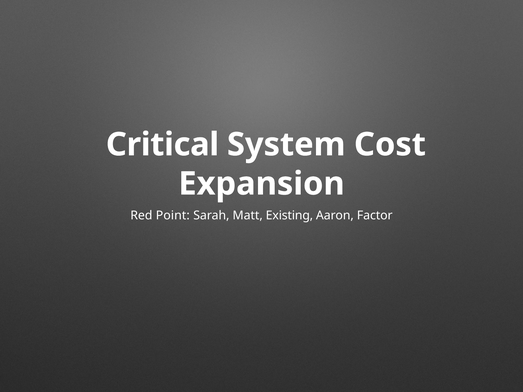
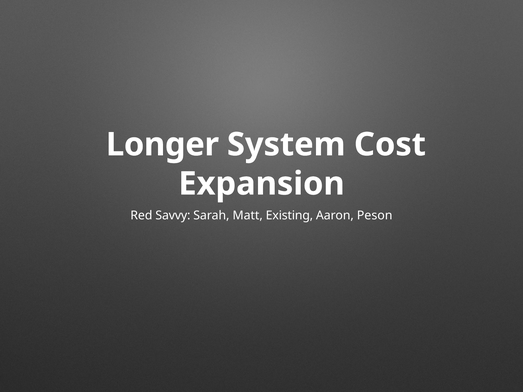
Critical: Critical -> Longer
Point: Point -> Savvy
Factor: Factor -> Peson
